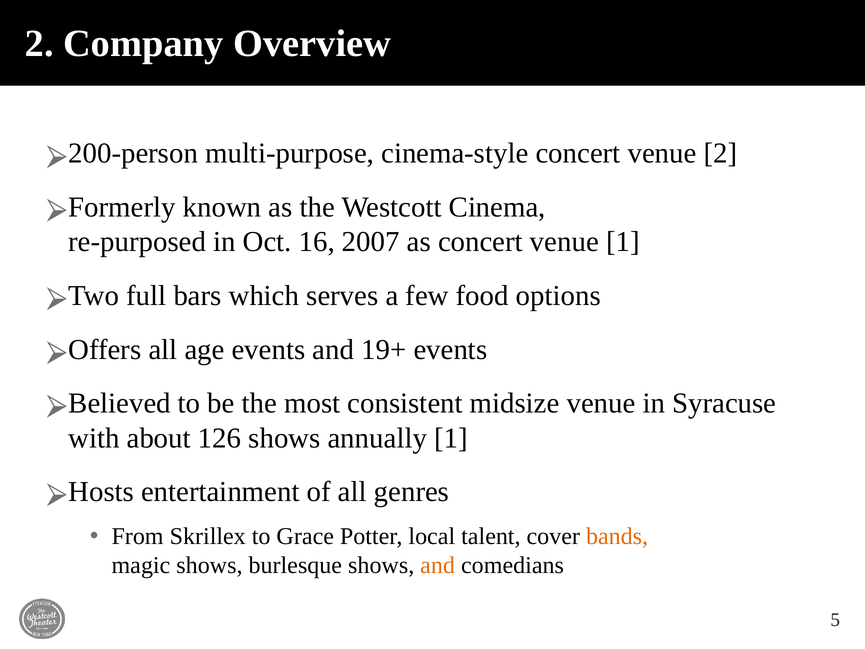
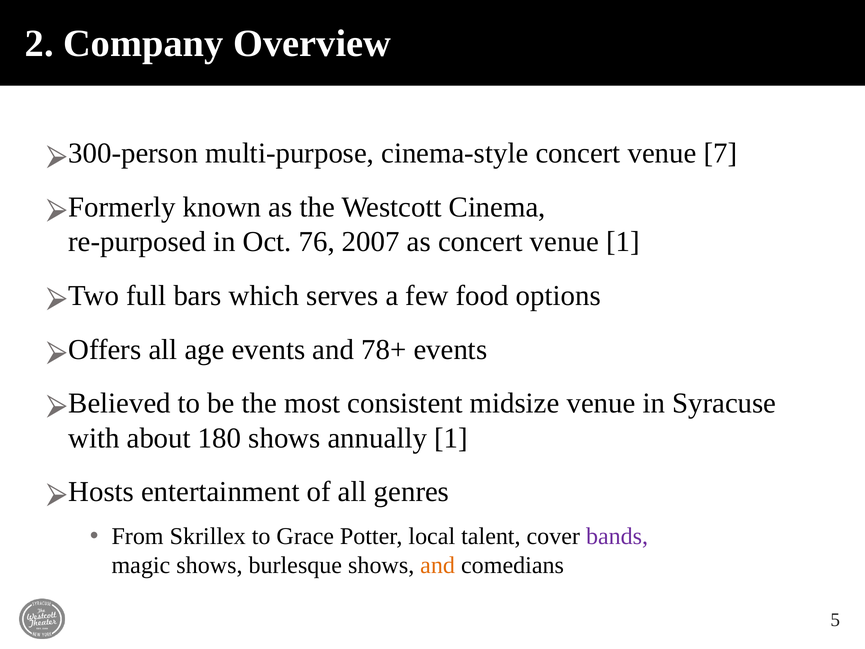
200-person: 200-person -> 300-person
venue 2: 2 -> 7
16: 16 -> 76
19+: 19+ -> 78+
126: 126 -> 180
bands colour: orange -> purple
